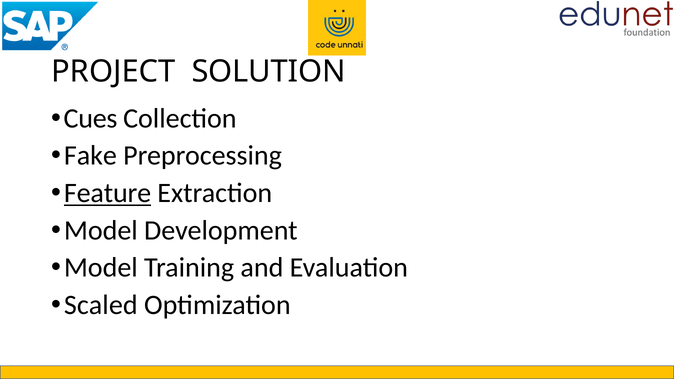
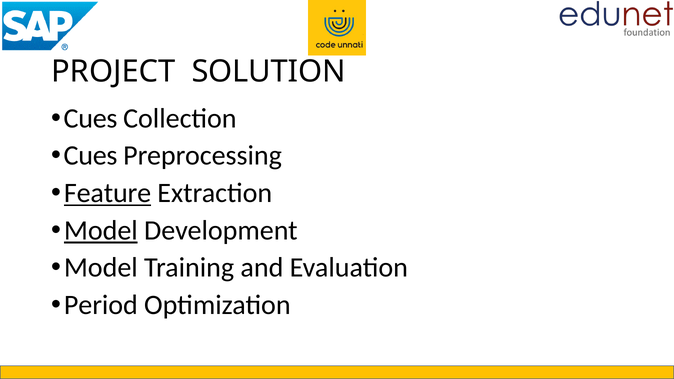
Fake at (90, 156): Fake -> Cues
Model at (101, 230) underline: none -> present
Scaled: Scaled -> Period
